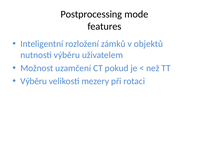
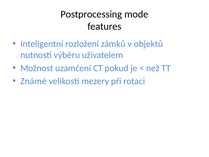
Výběru at (34, 81): Výběru -> Známé
